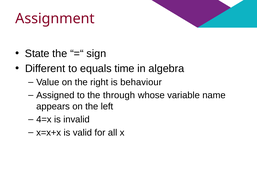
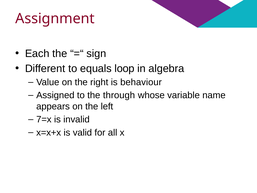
State: State -> Each
time: time -> loop
4=x: 4=x -> 7=x
